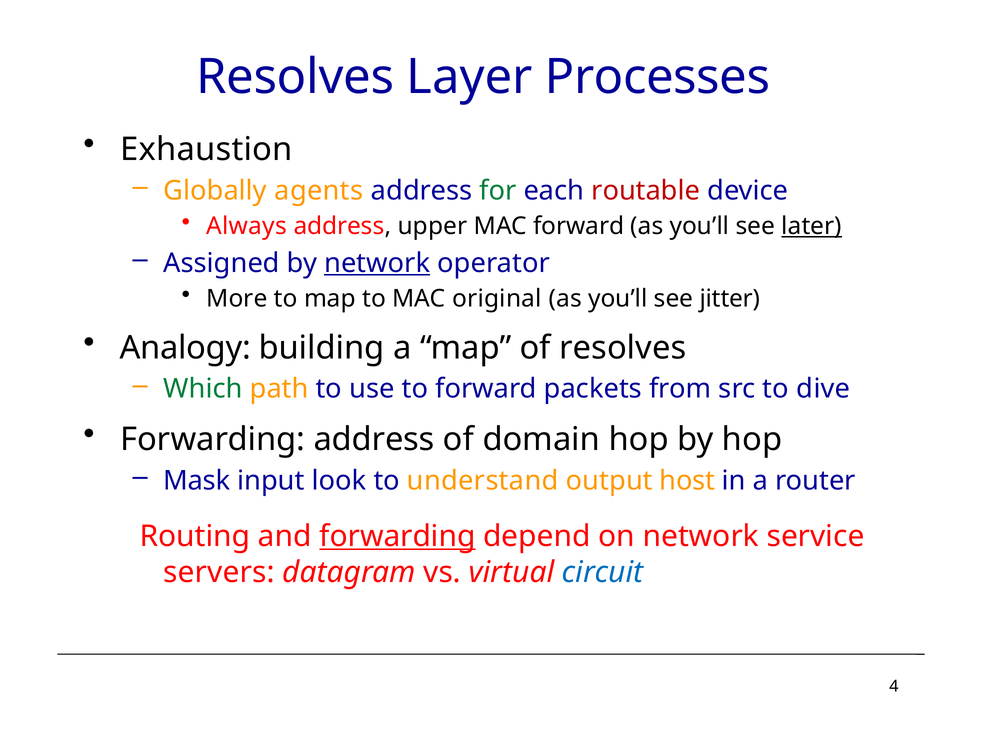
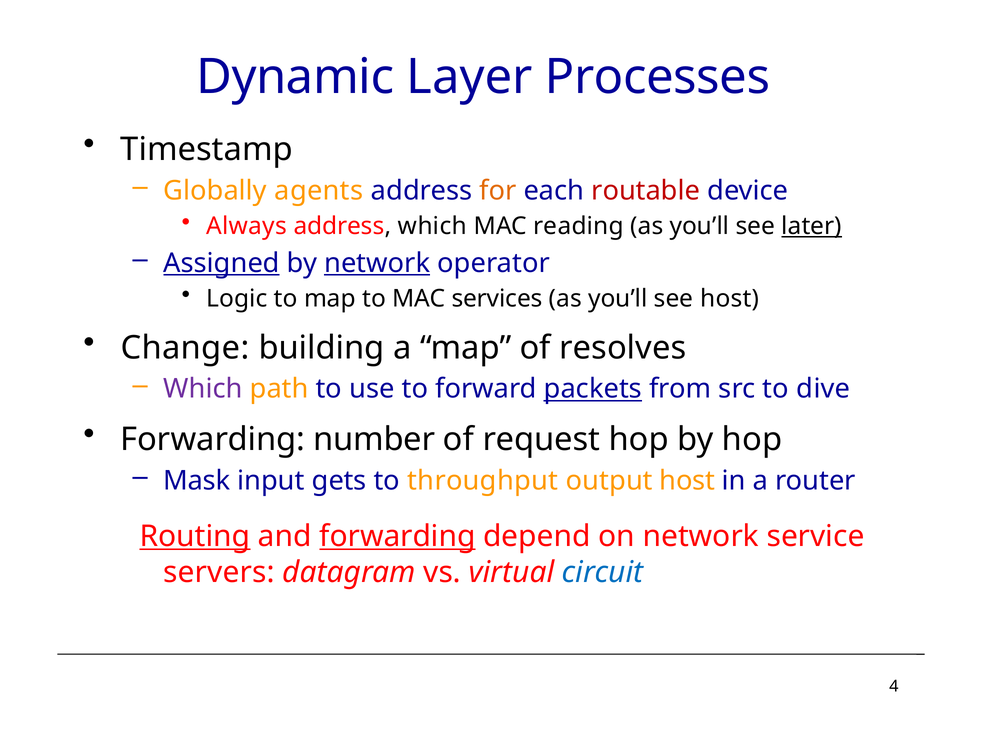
Resolves at (295, 77): Resolves -> Dynamic
Exhaustion: Exhaustion -> Timestamp
for colour: green -> orange
address upper: upper -> which
MAC forward: forward -> reading
Assigned underline: none -> present
More: More -> Logic
original: original -> services
see jitter: jitter -> host
Analogy: Analogy -> Change
Which at (203, 389) colour: green -> purple
packets underline: none -> present
Forwarding address: address -> number
domain: domain -> request
look: look -> gets
understand: understand -> throughput
Routing underline: none -> present
